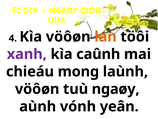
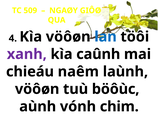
lan colour: orange -> blue
mong: mong -> naêm
tuù ngaøy: ngaøy -> böôùc
yeân: yeân -> chim
